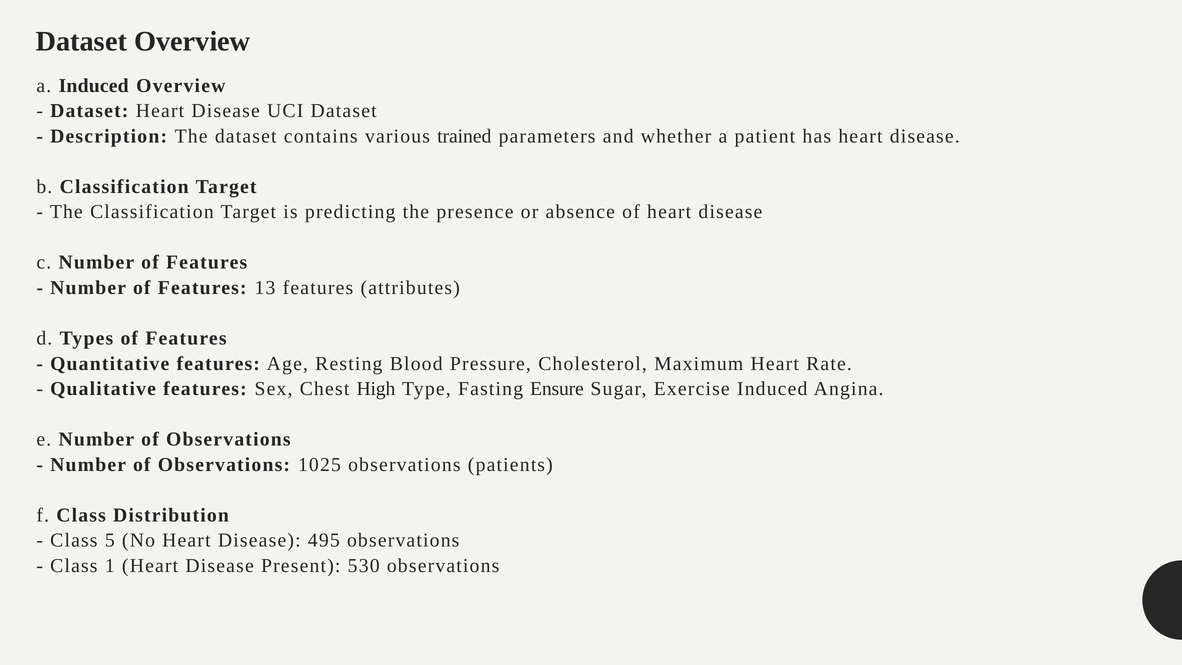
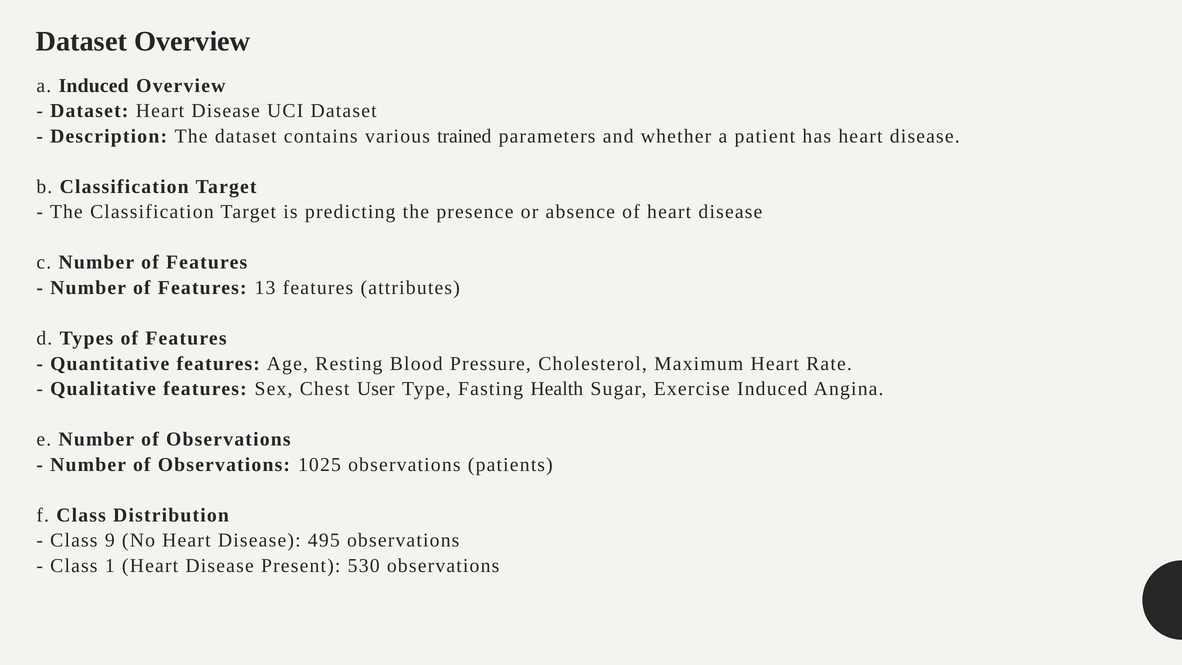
High: High -> User
Ensure: Ensure -> Health
5: 5 -> 9
